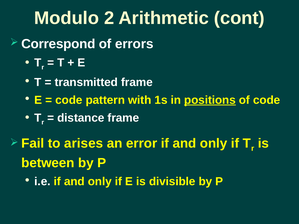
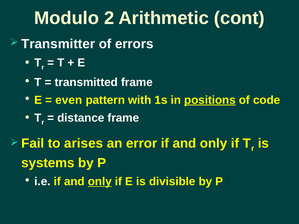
Correspond: Correspond -> Transmitter
code at (69, 100): code -> even
between: between -> systems
only at (100, 182) underline: none -> present
